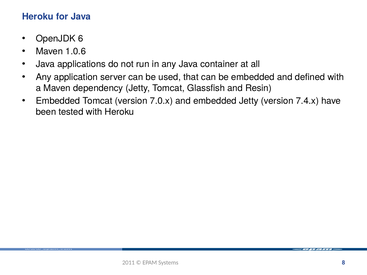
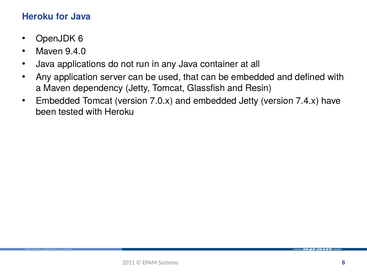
1.0.6: 1.0.6 -> 9.4.0
